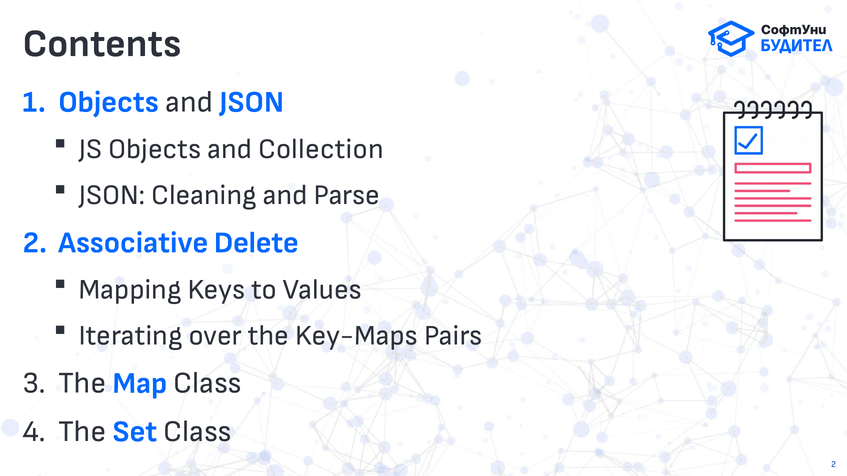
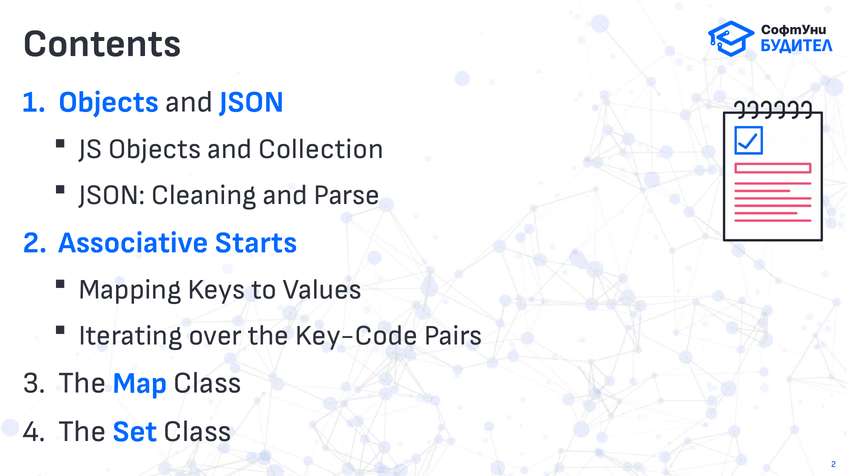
Delete: Delete -> Starts
Key-Maps: Key-Maps -> Key-Code
